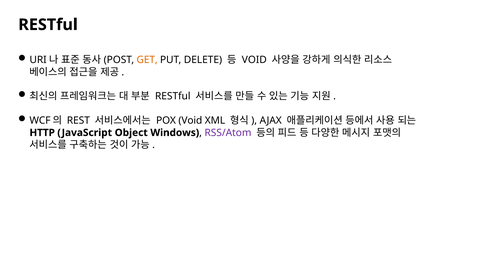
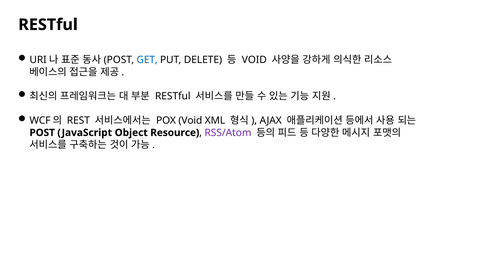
GET colour: orange -> blue
HTTP at (42, 133): HTTP -> POST
Windows: Windows -> Resource
